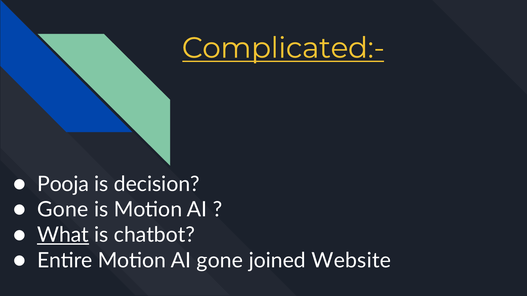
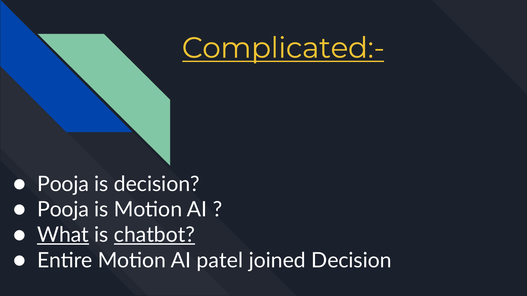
Gone at (63, 210): Gone -> Pooja
chatbot underline: none -> present
AI gone: gone -> patel
joined Website: Website -> Decision
